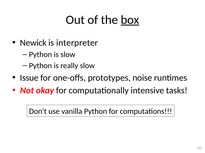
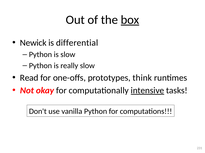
interpreter: interpreter -> differential
Issue: Issue -> Read
noise: noise -> think
intensive underline: none -> present
